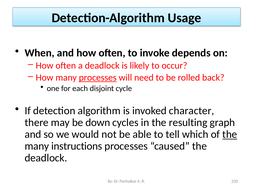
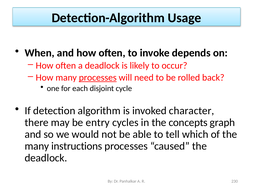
down: down -> entry
resulting: resulting -> concepts
the at (230, 134) underline: present -> none
